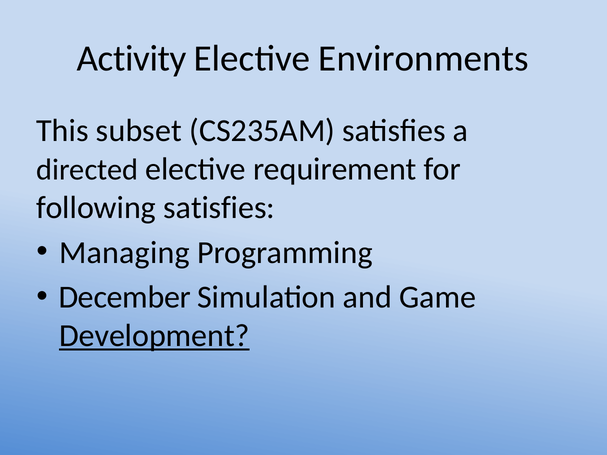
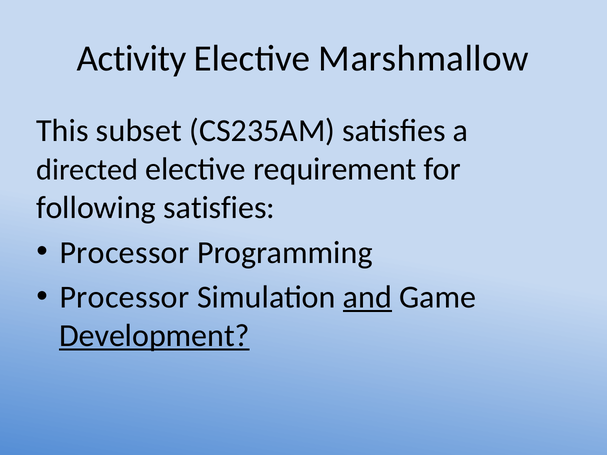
Environments: Environments -> Marshmallow
Managing at (124, 253): Managing -> Processor
December at (125, 297): December -> Processor
and underline: none -> present
